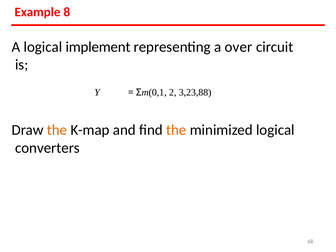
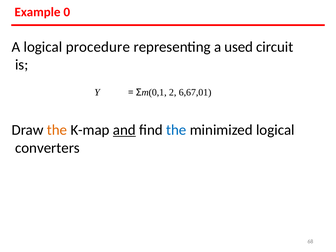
8: 8 -> 0
implement: implement -> procedure
over: over -> used
3,23,88: 3,23,88 -> 6,67,01
and underline: none -> present
the at (176, 130) colour: orange -> blue
